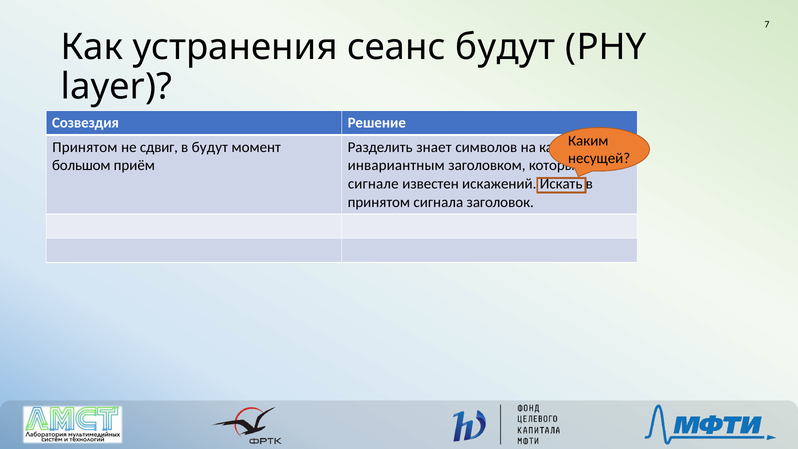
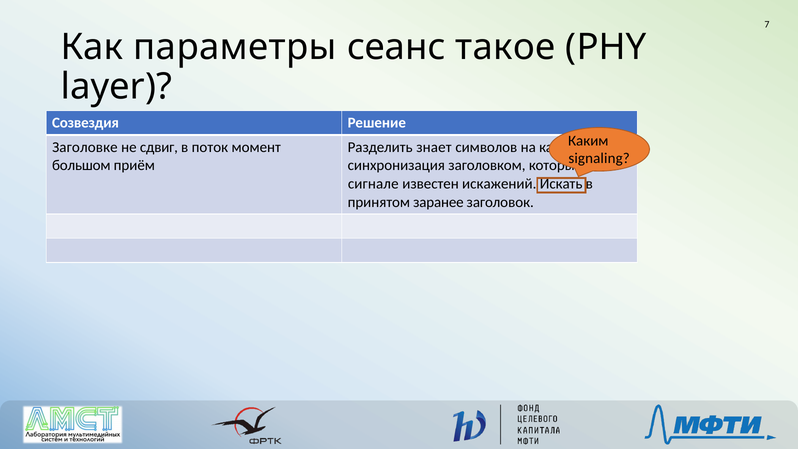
устранения: устранения -> параметры
сеанс будут: будут -> такое
Принятом at (85, 147): Принятом -> Заголовке
в будут: будут -> поток
несущей: несущей -> signaling
инвариантным: инвариантным -> синхронизация
сигнала: сигнала -> заранее
